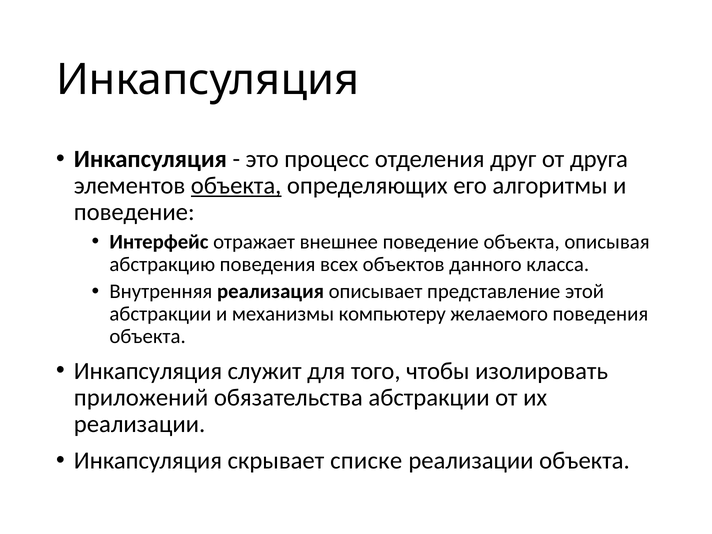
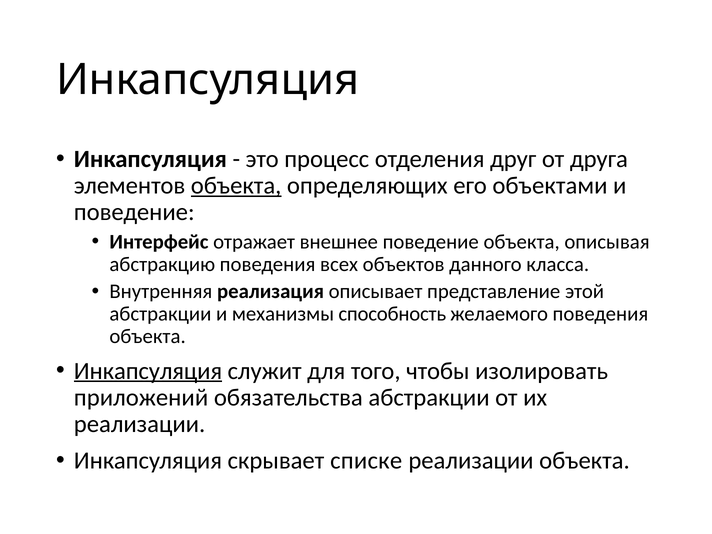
алгоритмы: алгоритмы -> объектами
компьютеру: компьютеру -> способность
Инкапсуляция at (148, 371) underline: none -> present
